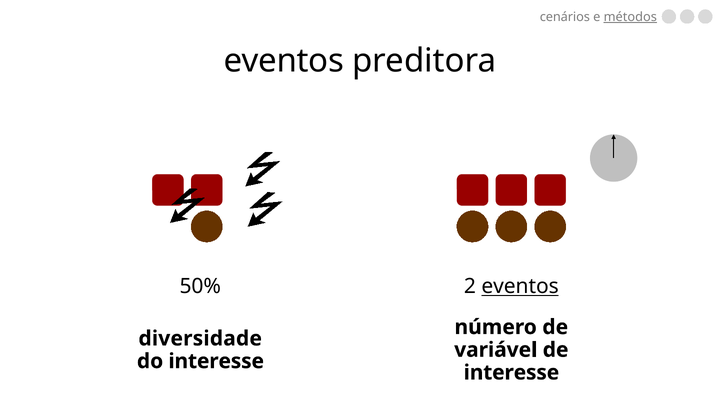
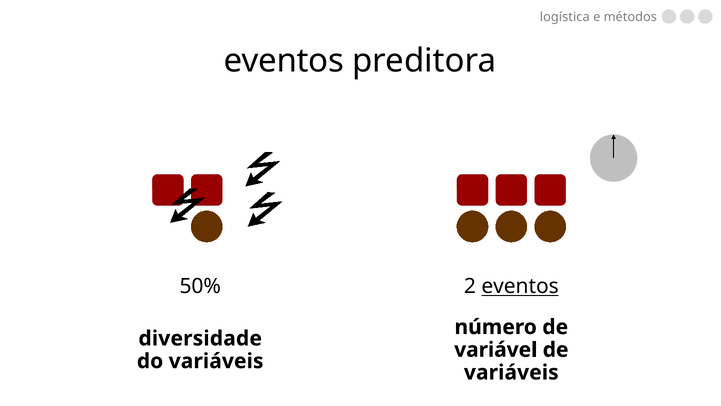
cenários: cenários -> logística
métodos underline: present -> none
do interesse: interesse -> variáveis
interesse at (511, 372): interesse -> variáveis
